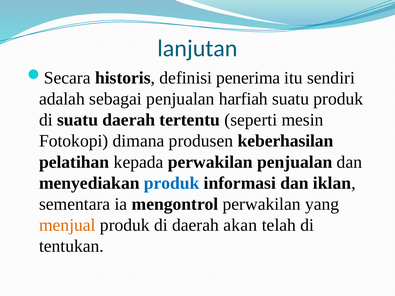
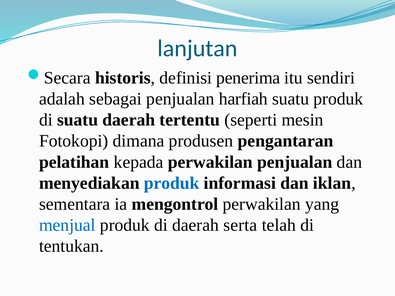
keberhasilan: keberhasilan -> pengantaran
menjual colour: orange -> blue
akan: akan -> serta
